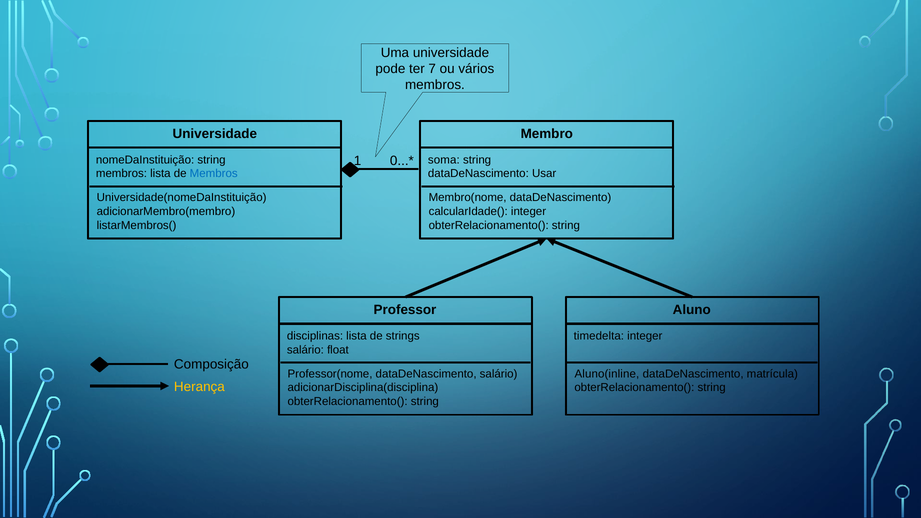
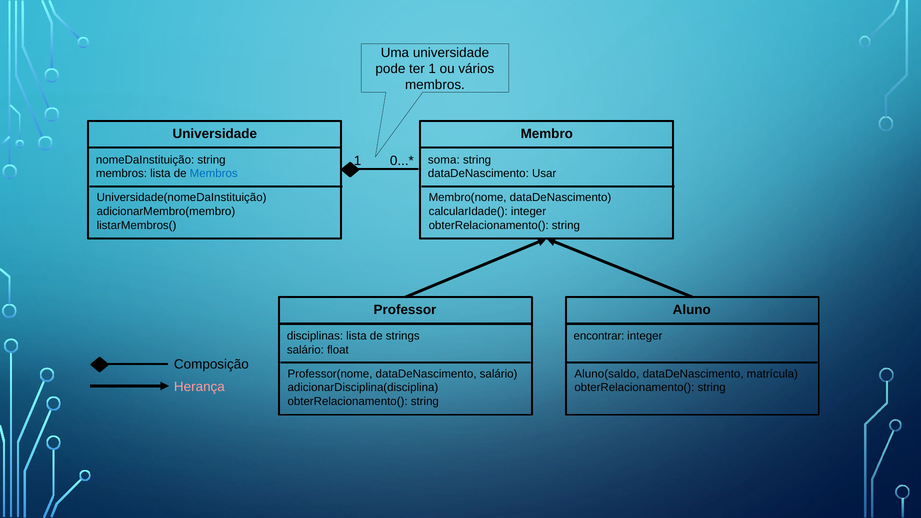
ter 7: 7 -> 1
timedelta: timedelta -> encontrar
Aluno(inline: Aluno(inline -> Aluno(saldo
Herança colour: yellow -> pink
